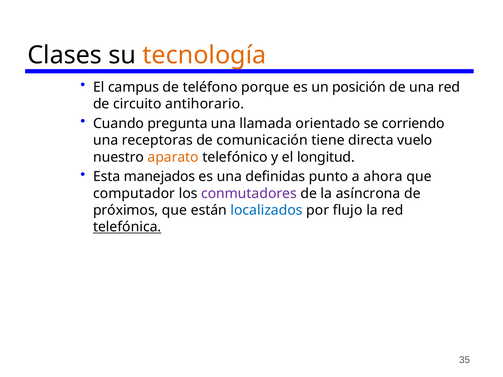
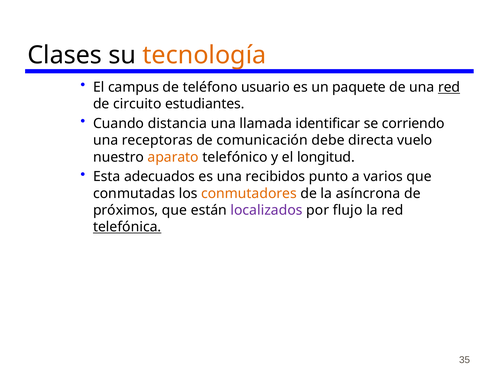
porque: porque -> usuario
posición: posición -> paquete
red at (449, 87) underline: none -> present
antihorario: antihorario -> estudiantes
pregunta: pregunta -> distancia
orientado: orientado -> identificar
tiene: tiene -> debe
manejados: manejados -> adecuados
definidas: definidas -> recibidos
ahora: ahora -> varios
computador: computador -> conmutadas
conmutadores colour: purple -> orange
localizados colour: blue -> purple
